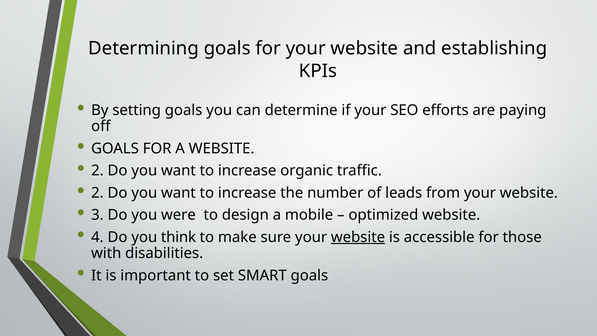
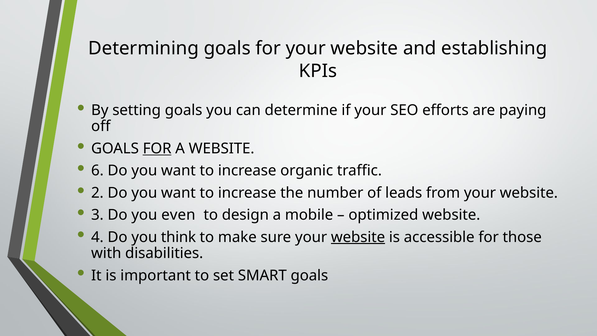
FOR at (157, 148) underline: none -> present
2 at (97, 171): 2 -> 6
were: were -> even
